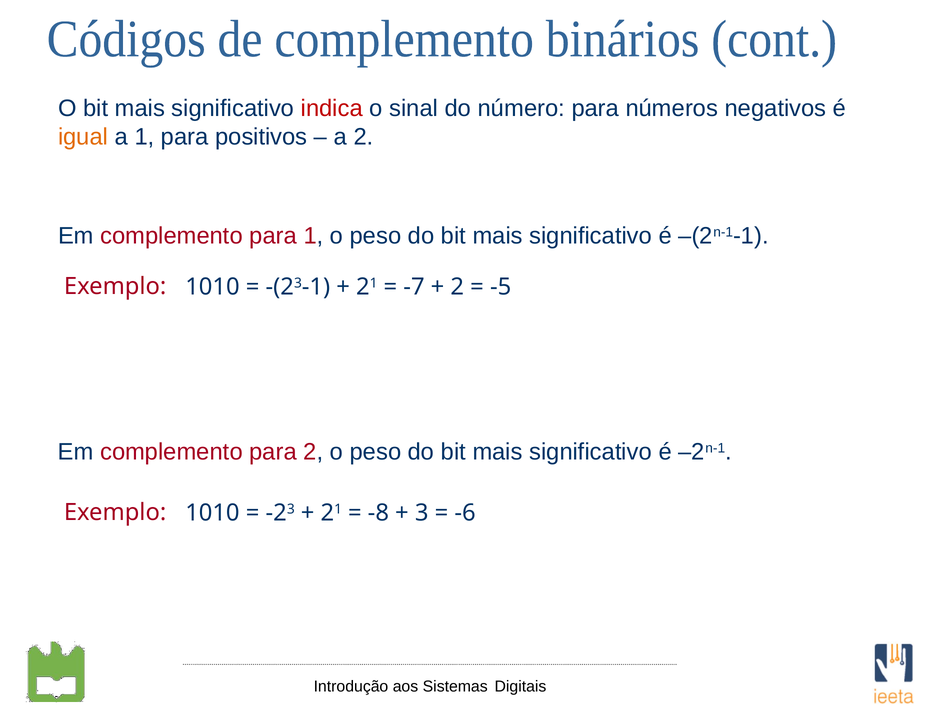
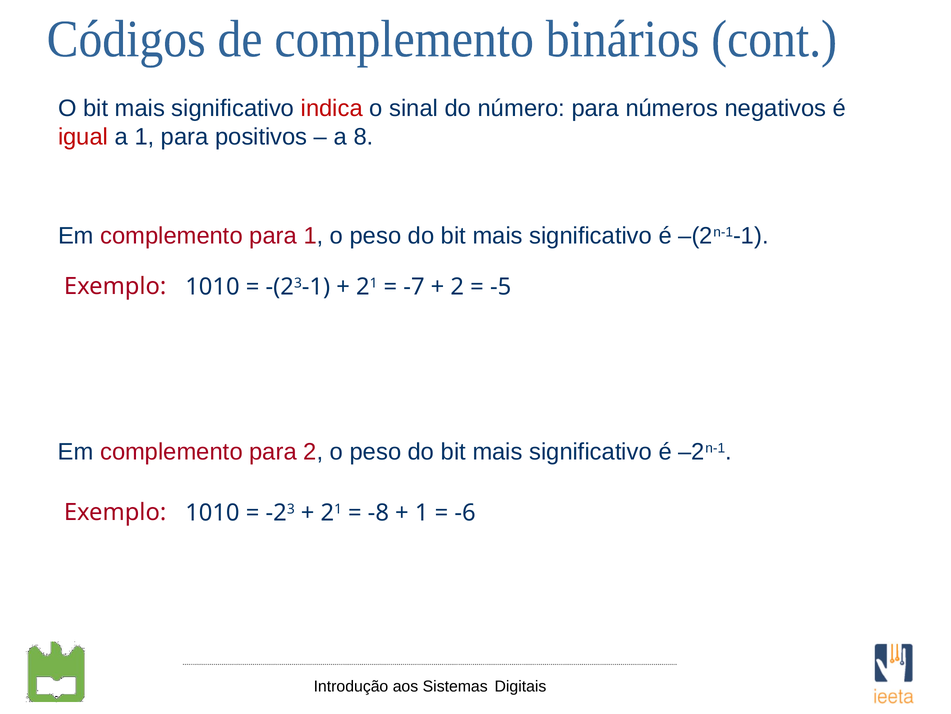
igual colour: orange -> red
a 2: 2 -> 8
3 at (422, 513): 3 -> 1
